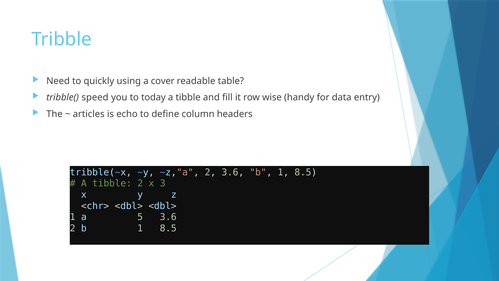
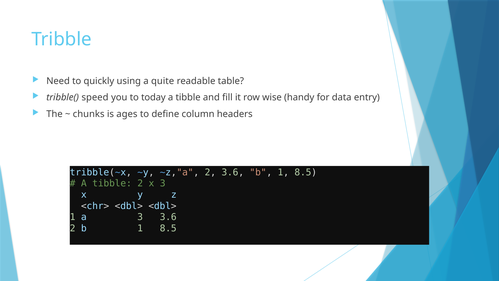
cover: cover -> quite
articles: articles -> chunks
echo: echo -> ages
a 5: 5 -> 3
